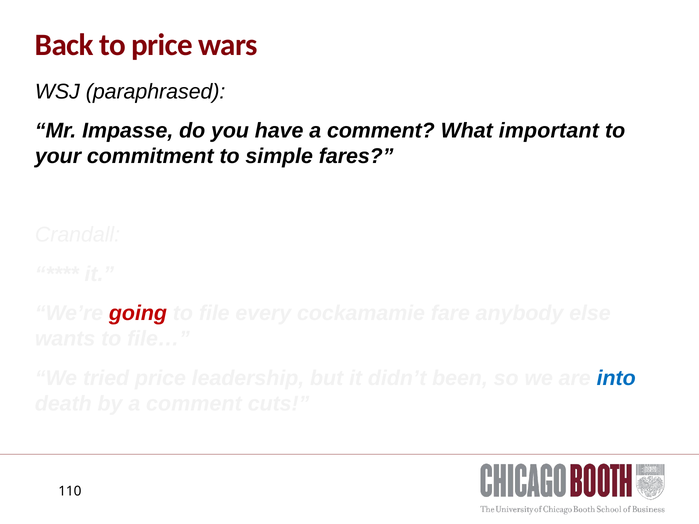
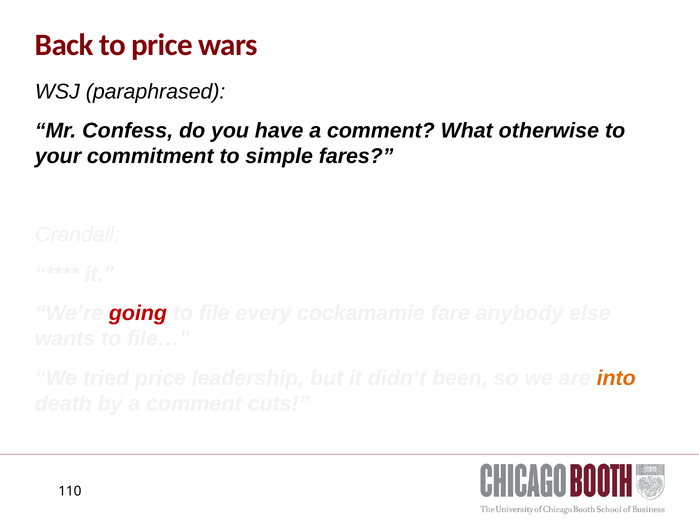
Impasse: Impasse -> Confess
important: important -> otherwise
into colour: blue -> orange
